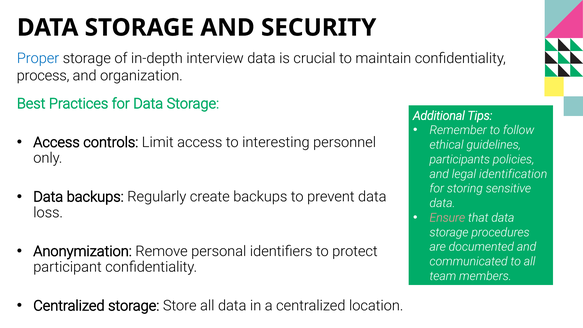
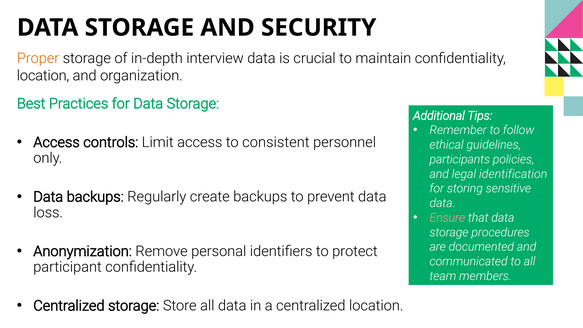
Proper colour: blue -> orange
process at (43, 76): process -> location
interesting: interesting -> consistent
